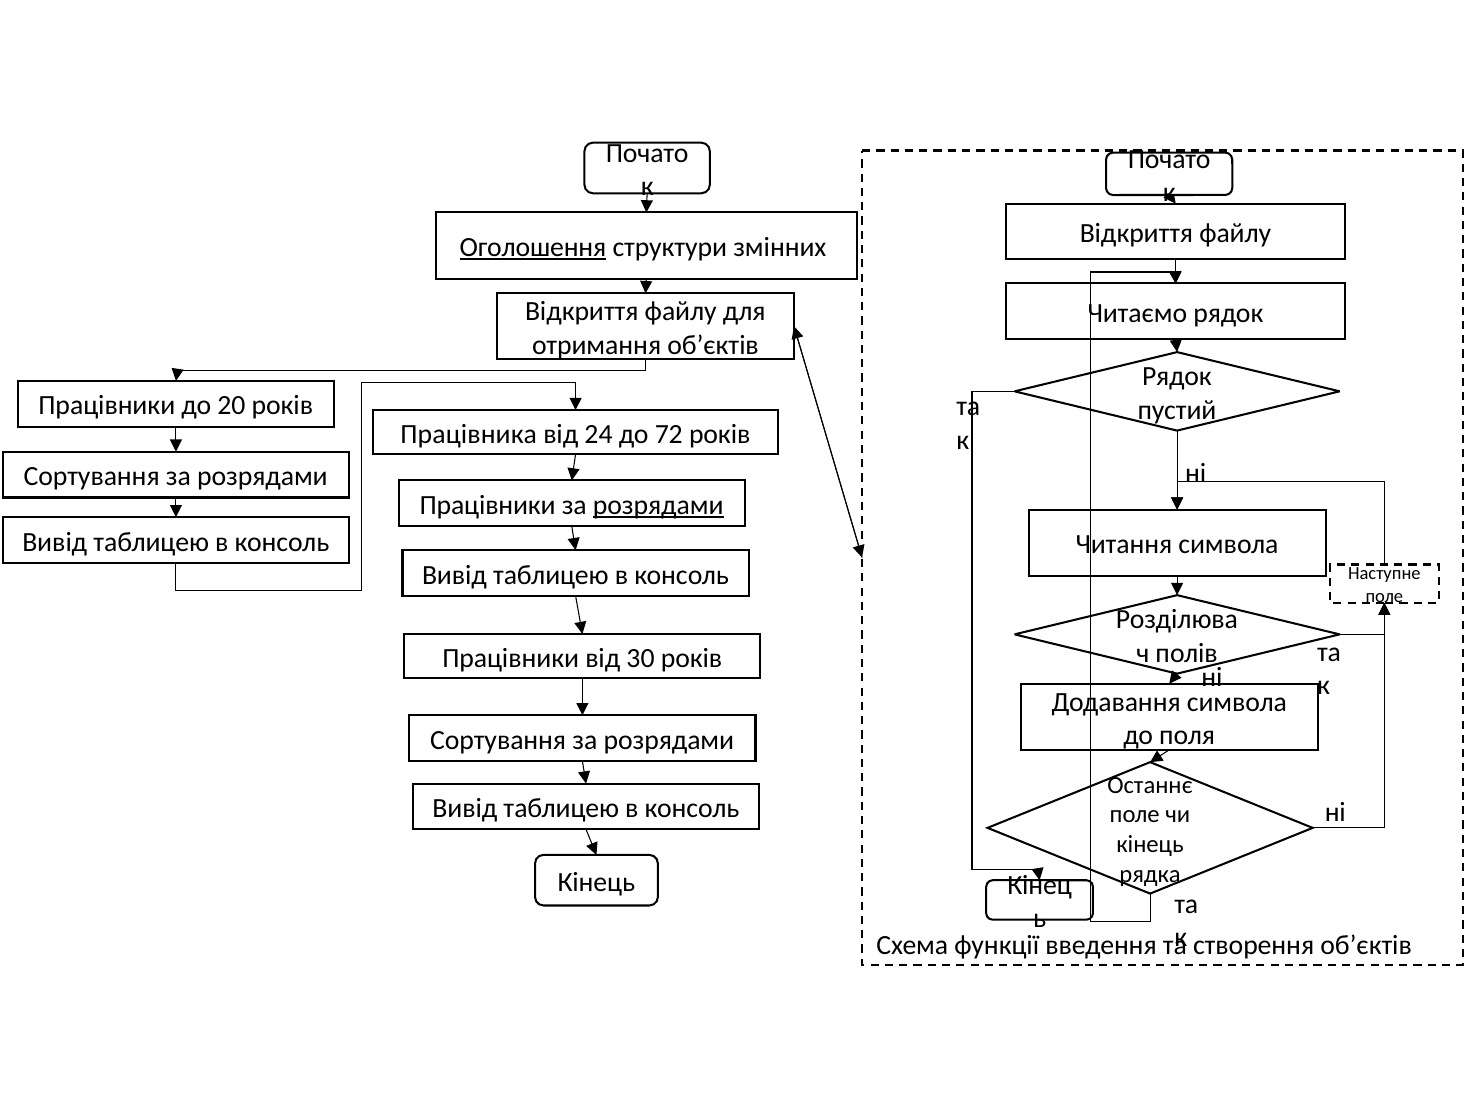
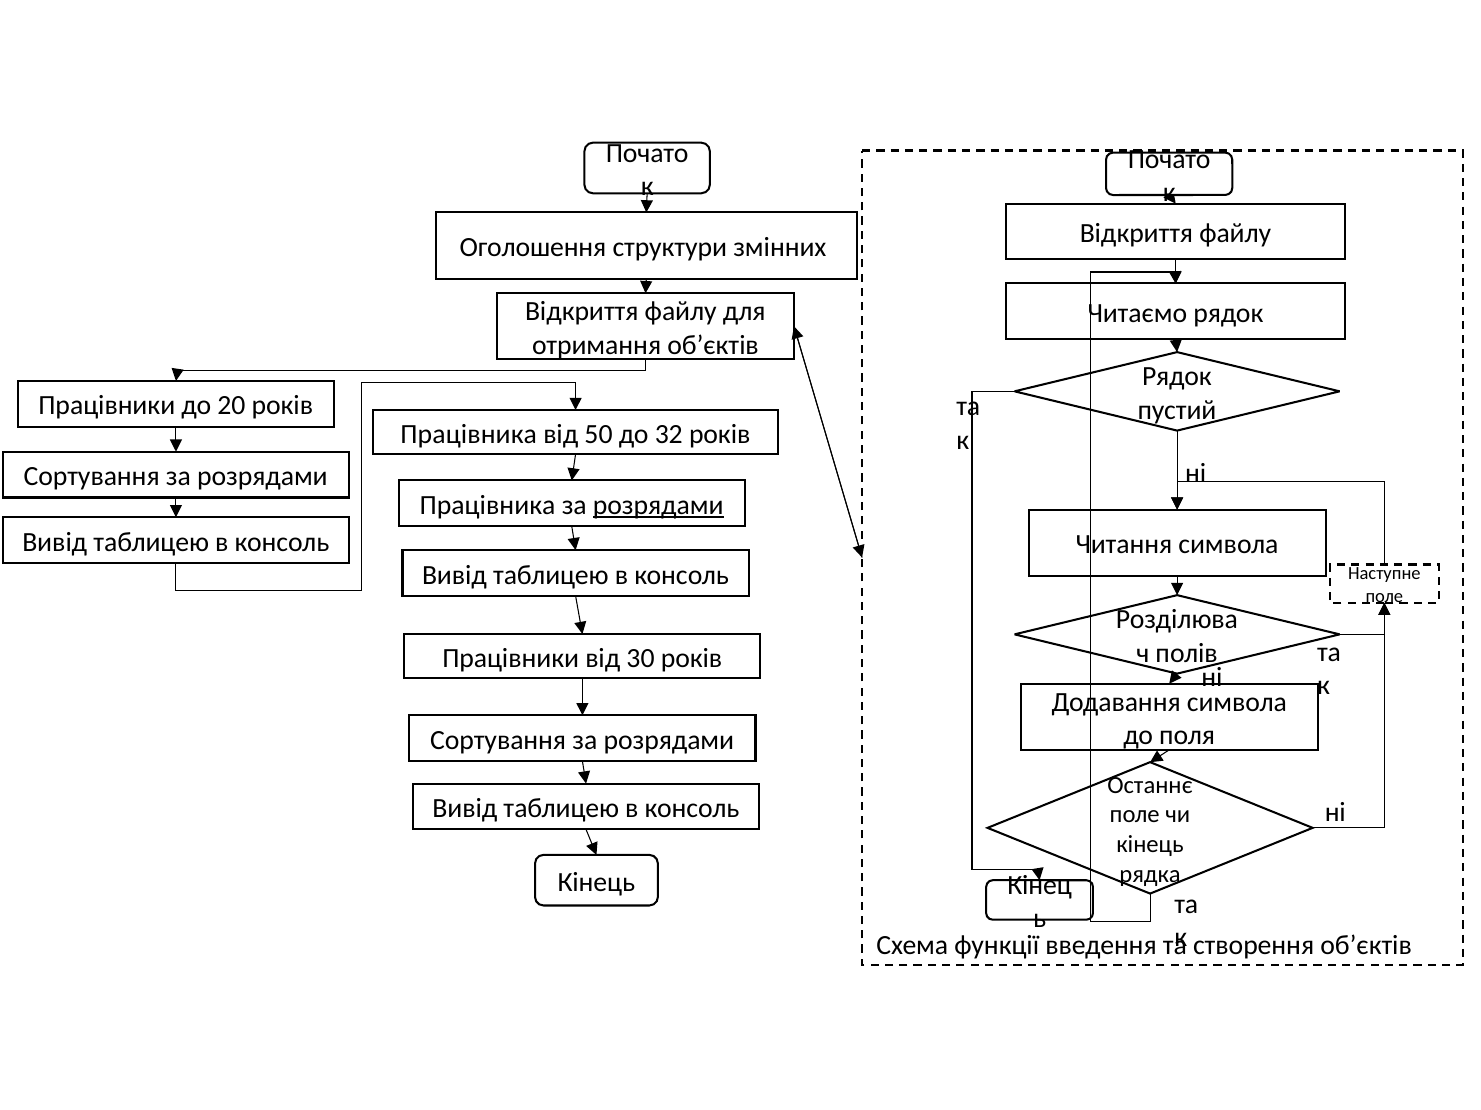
Оголошення underline: present -> none
24: 24 -> 50
72: 72 -> 32
Працівники at (488, 506): Працівники -> Пpацівника
